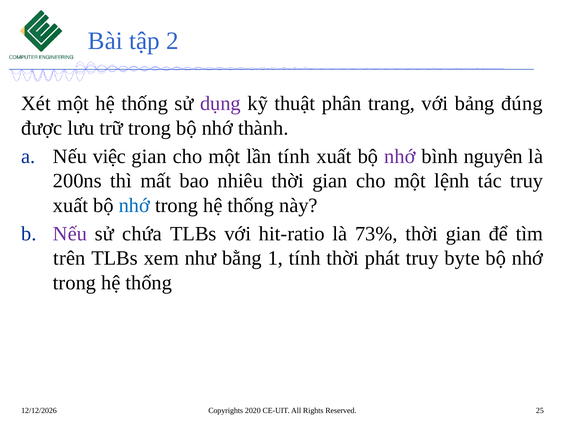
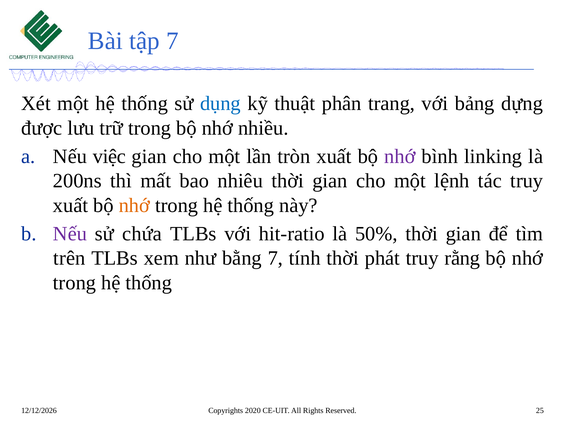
tập 2: 2 -> 7
dụng colour: purple -> blue
đúng: đúng -> dựng
thành: thành -> nhiều
lần tính: tính -> tròn
nguyên: nguyên -> linking
nhớ at (134, 206) colour: blue -> orange
73%: 73% -> 50%
bằng 1: 1 -> 7
byte: byte -> rằng
